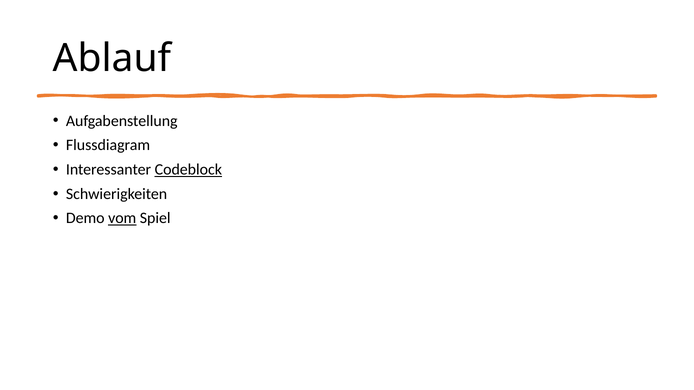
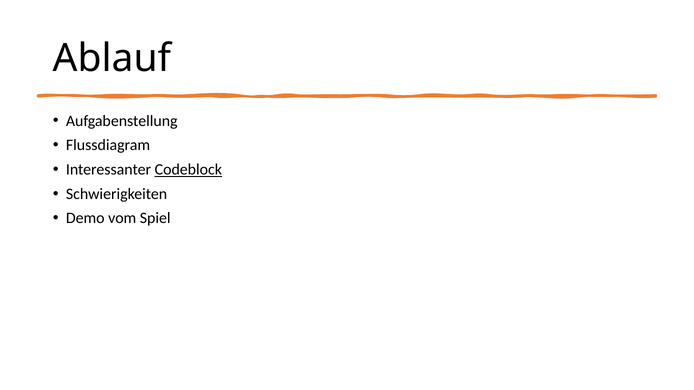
vom underline: present -> none
